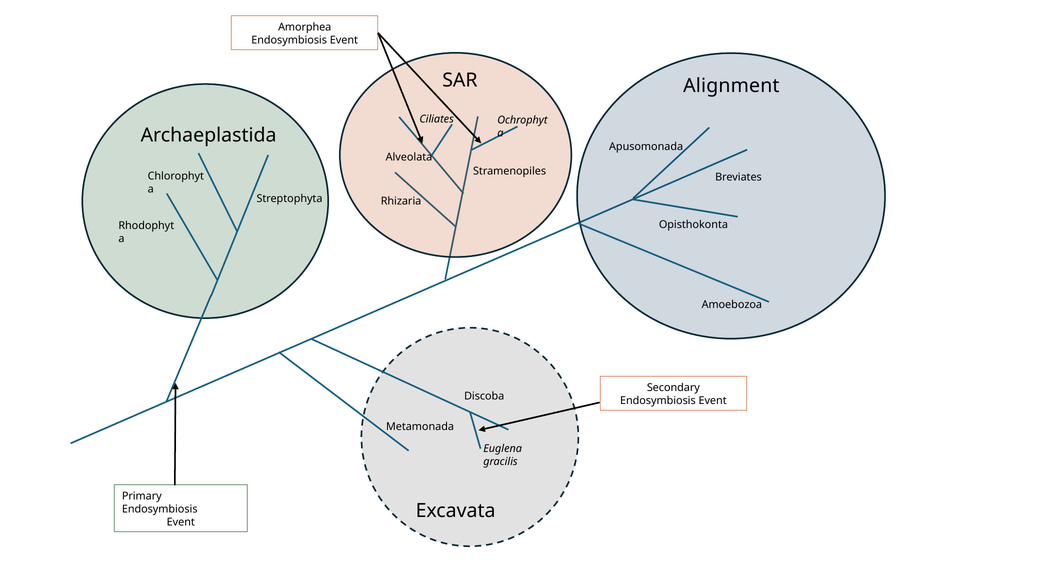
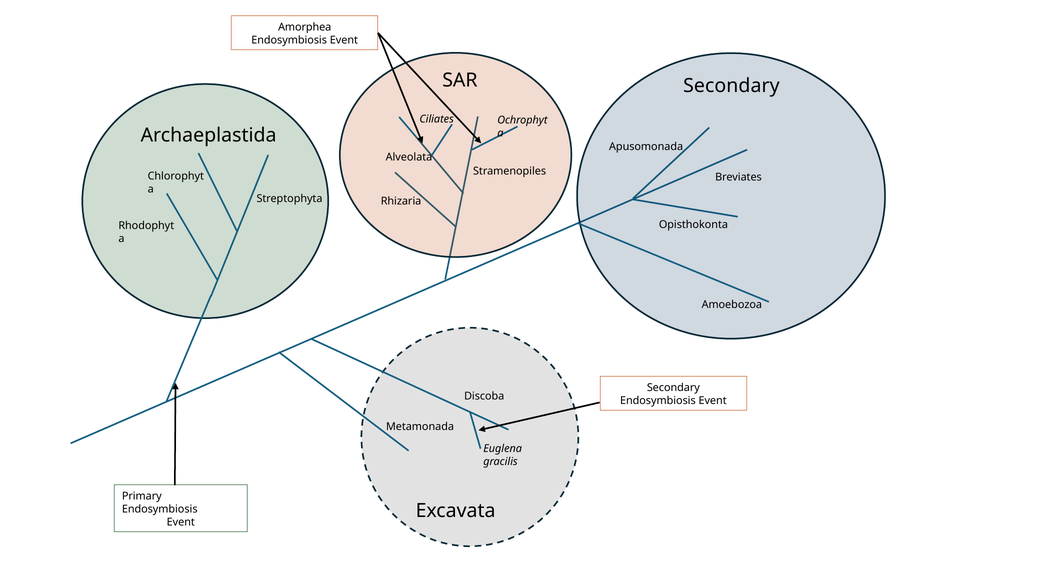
Alignment at (731, 86): Alignment -> Secondary
